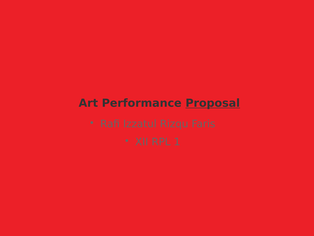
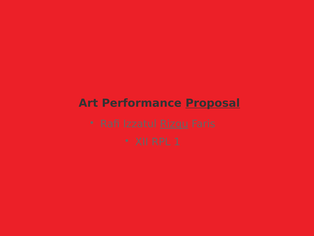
Rizqu underline: none -> present
